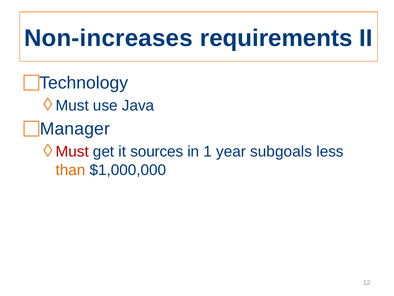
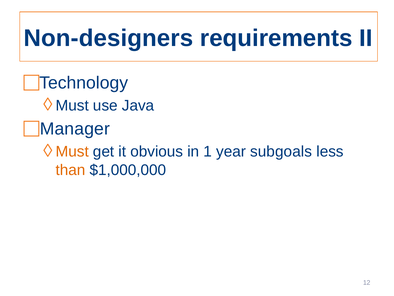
Non-increases: Non-increases -> Non-designers
Must at (72, 151) colour: red -> orange
sources: sources -> obvious
